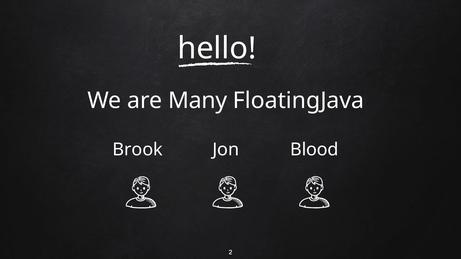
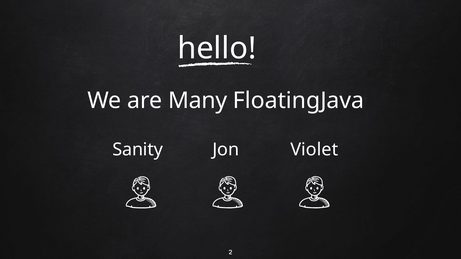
Brook: Brook -> Sanity
Blood: Blood -> Violet
